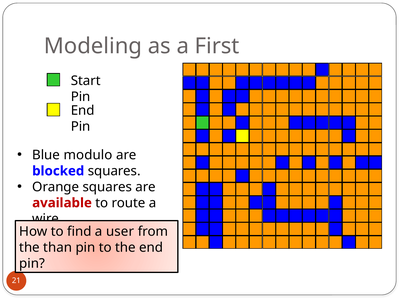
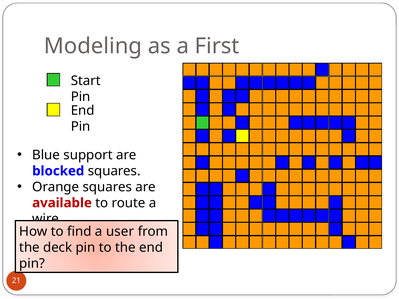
modulo: modulo -> support
than: than -> deck
